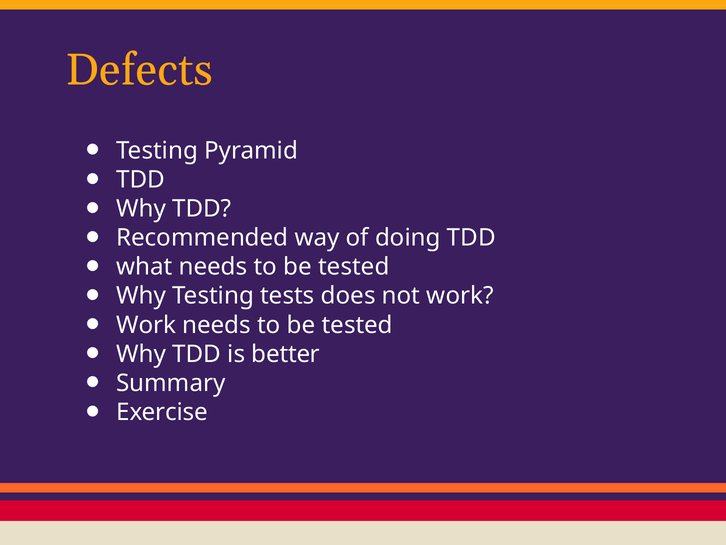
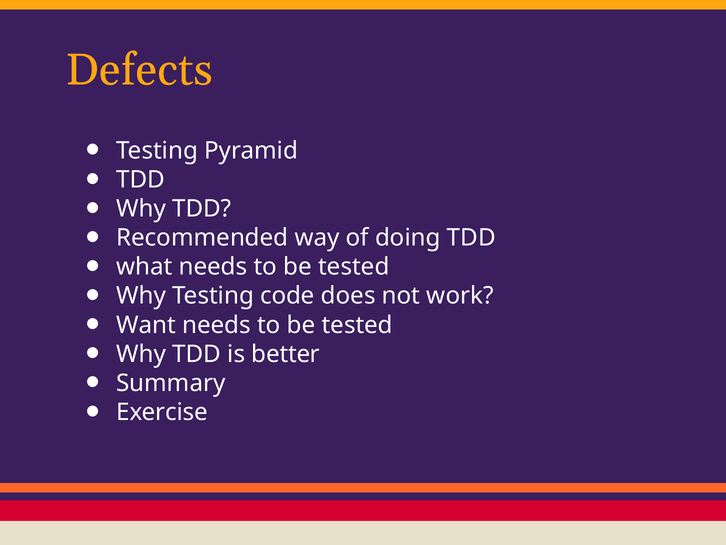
tests: tests -> code
Work at (146, 325): Work -> Want
